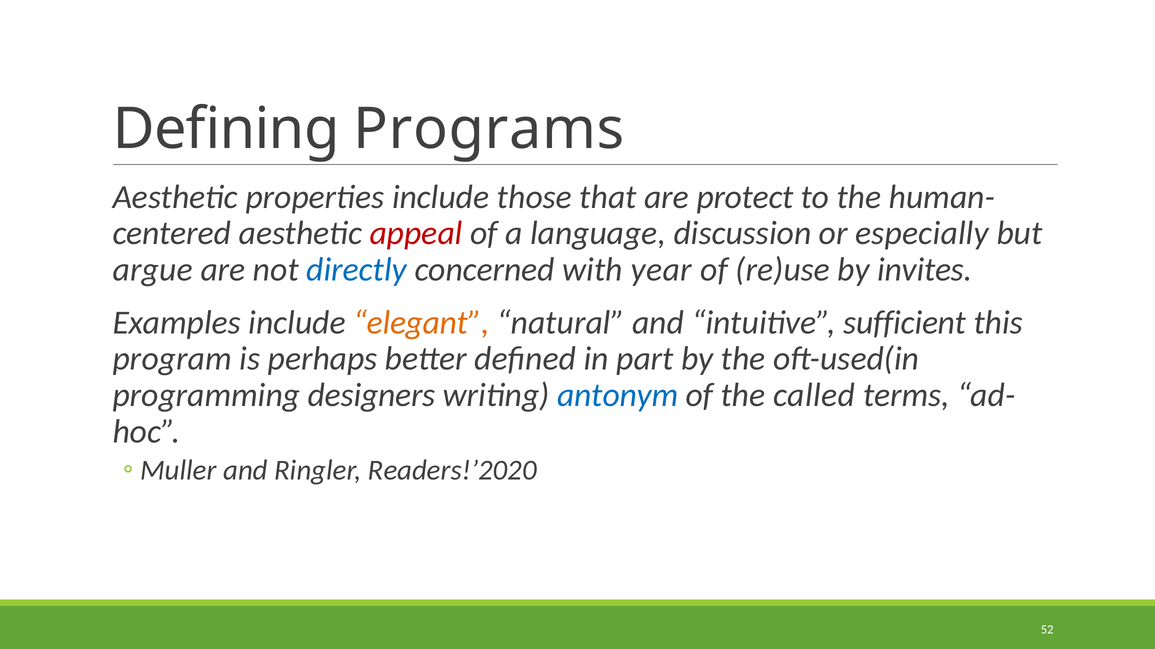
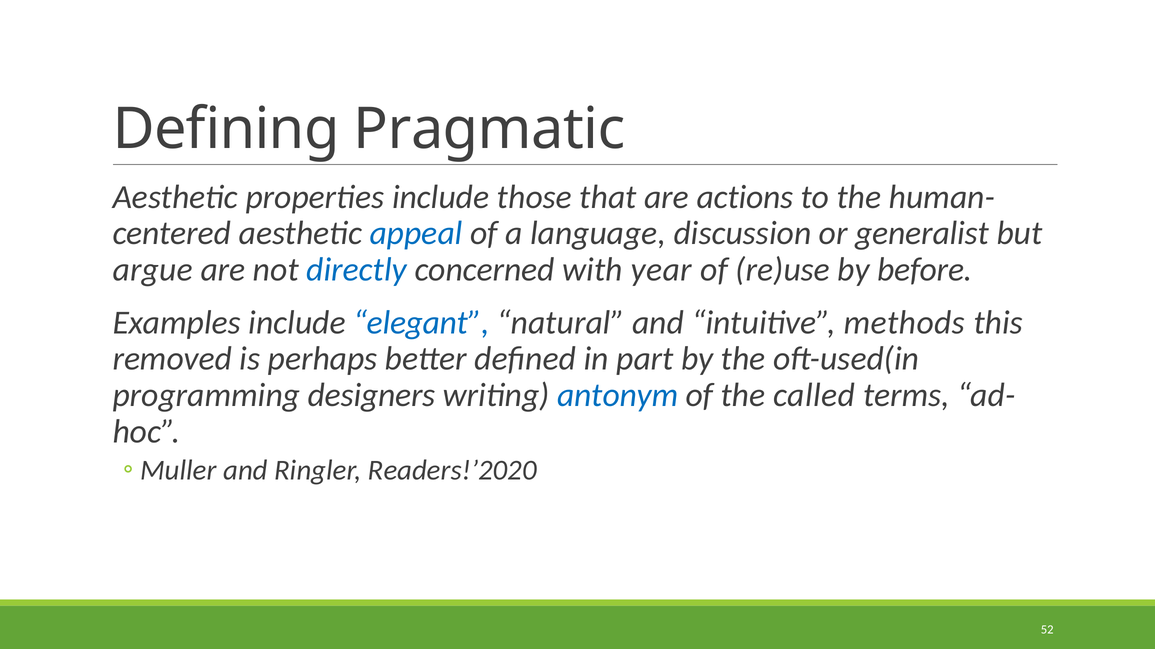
Programs: Programs -> Pragmatic
protect: protect -> actions
appeal colour: red -> blue
especially: especially -> generalist
invites: invites -> before
elegant colour: orange -> blue
sufficient: sufficient -> methods
program: program -> removed
